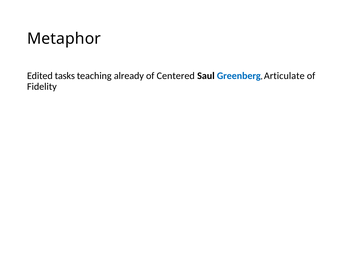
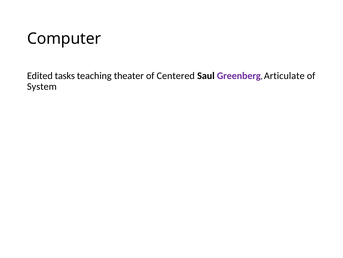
Metaphor: Metaphor -> Computer
already: already -> theater
Greenberg colour: blue -> purple
Fidelity: Fidelity -> System
